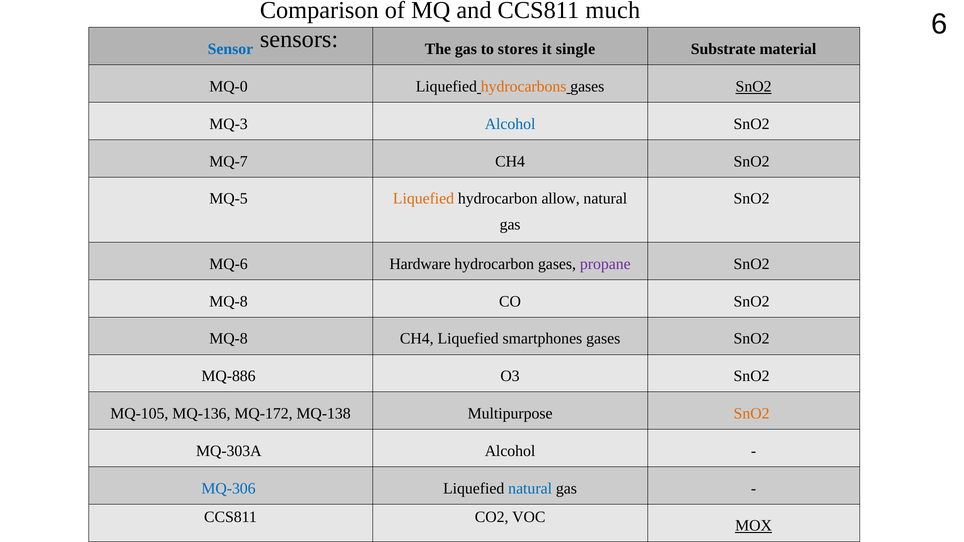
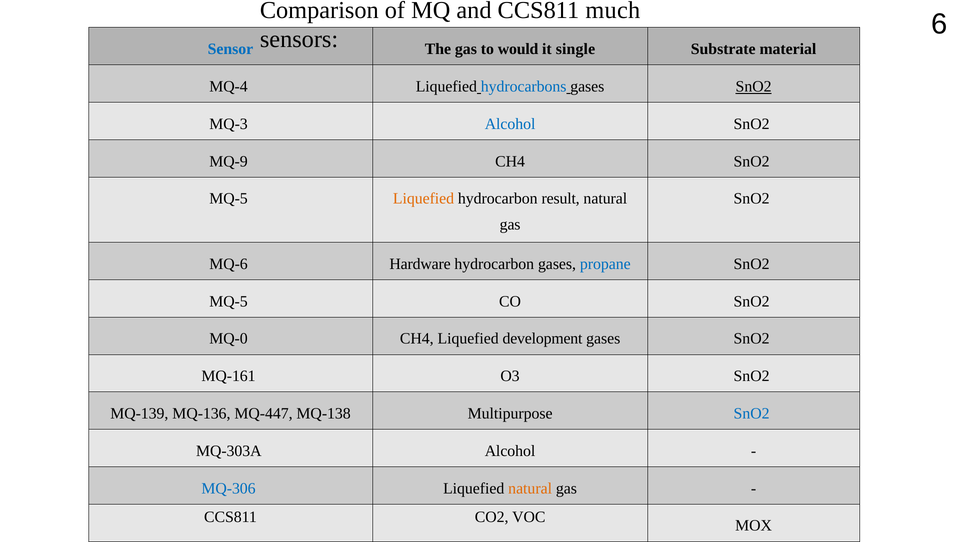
stores: stores -> would
MQ-0: MQ-0 -> MQ-4
hydrocarbons colour: orange -> blue
MQ-7: MQ-7 -> MQ-9
allow: allow -> result
propane colour: purple -> blue
MQ-8 at (229, 301): MQ-8 -> MQ-5
MQ-8 at (229, 339): MQ-8 -> MQ-0
smartphones: smartphones -> development
MQ-886: MQ-886 -> MQ-161
MQ-105: MQ-105 -> MQ-139
MQ-172: MQ-172 -> MQ-447
SnO2 at (752, 414) colour: orange -> blue
natural at (530, 489) colour: blue -> orange
MOX underline: present -> none
